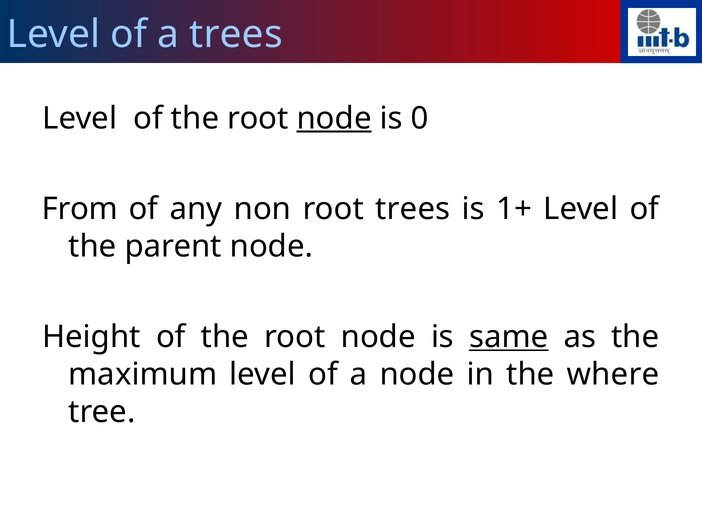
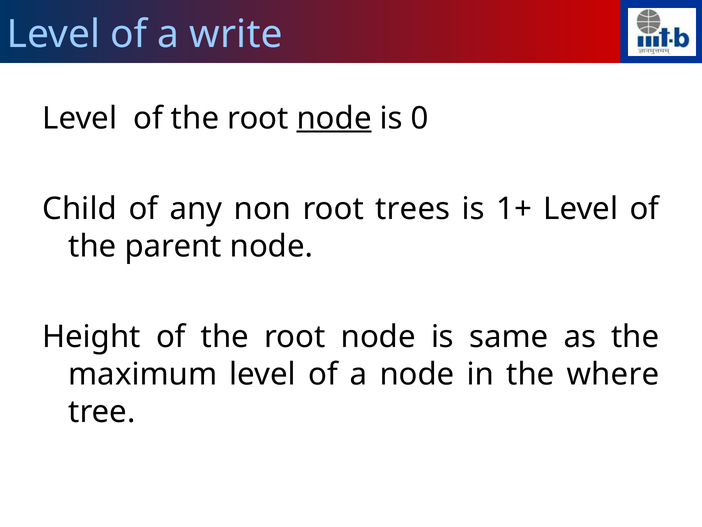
a trees: trees -> write
From: From -> Child
same underline: present -> none
